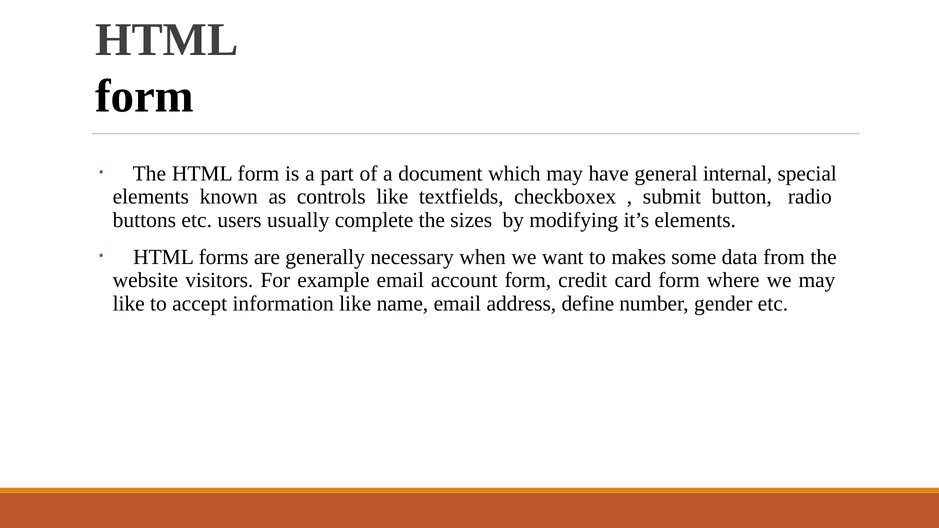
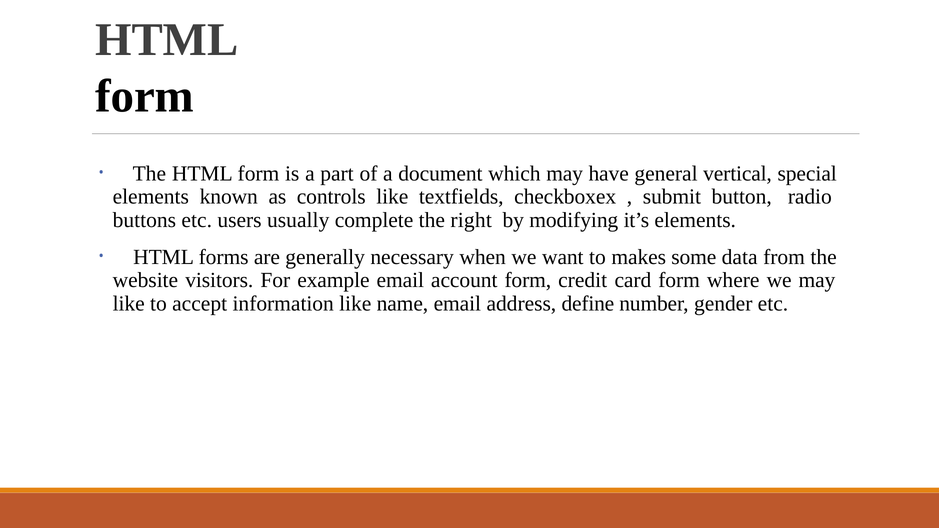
internal: internal -> vertical
sizes: sizes -> right
